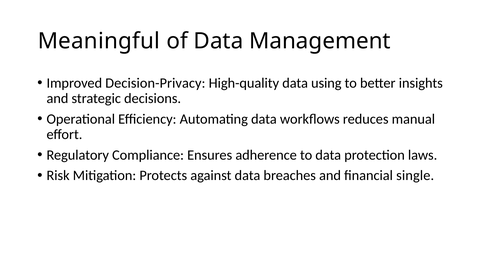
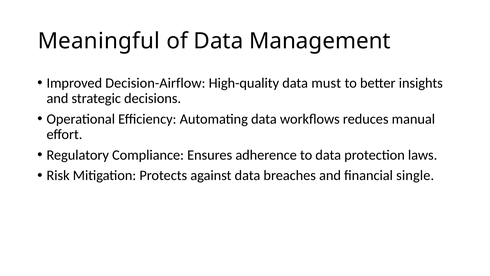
Decision-Privacy: Decision-Privacy -> Decision-Airflow
using: using -> must
